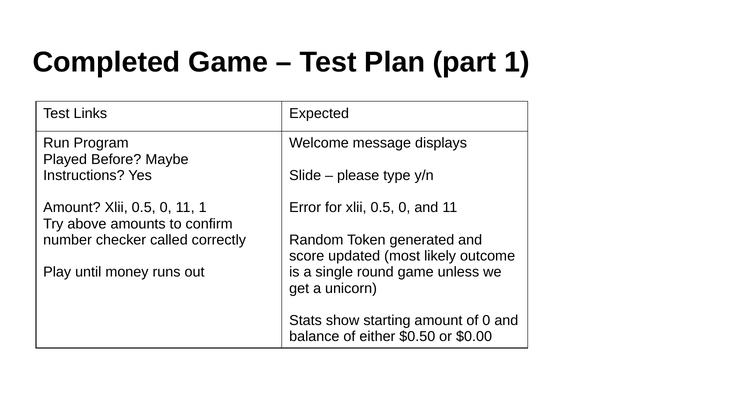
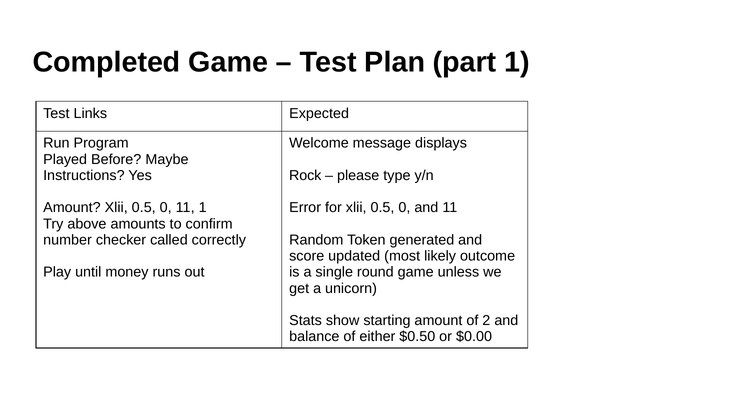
Slide: Slide -> Rock
of 0: 0 -> 2
